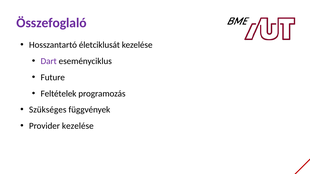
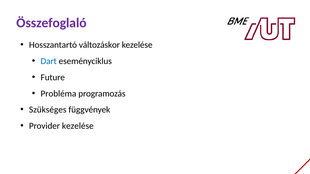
életciklusát: életciklusát -> változáskor
Dart colour: purple -> blue
Feltételek: Feltételek -> Probléma
